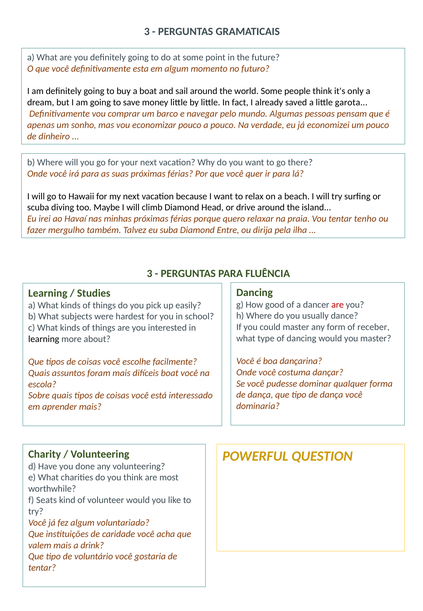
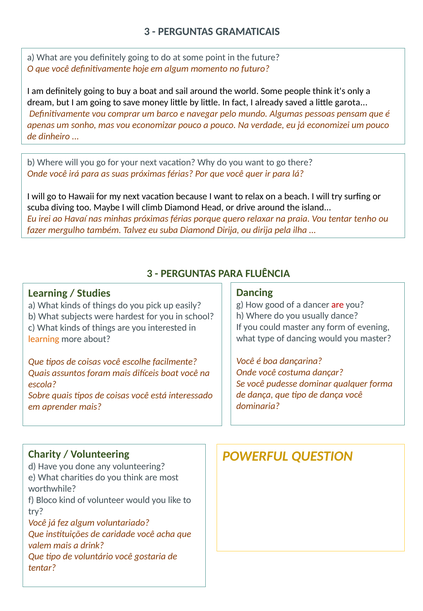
esta: esta -> hoje
Diamond Entre: Entre -> Dirija
receber: receber -> evening
learning at (44, 339) colour: black -> orange
Seats: Seats -> Bloco
